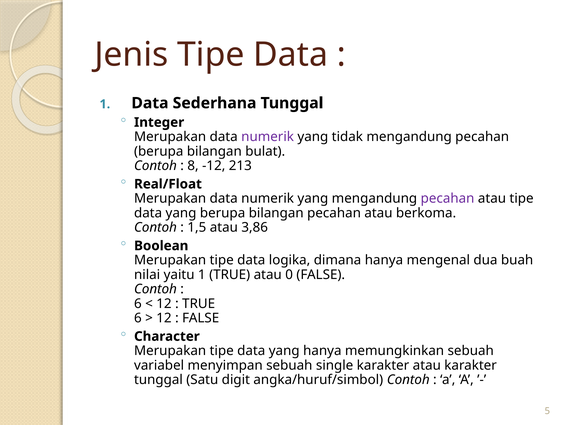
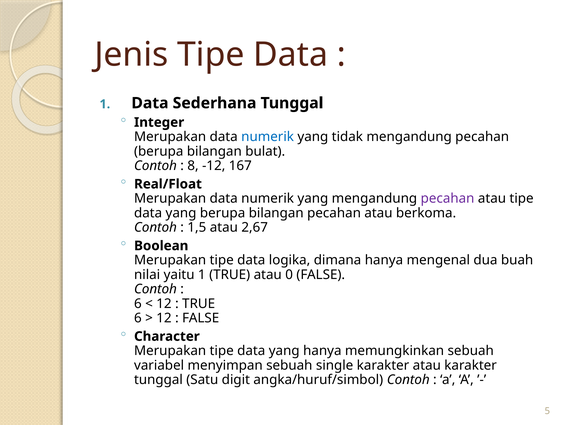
numerik at (268, 137) colour: purple -> blue
213: 213 -> 167
3,86: 3,86 -> 2,67
